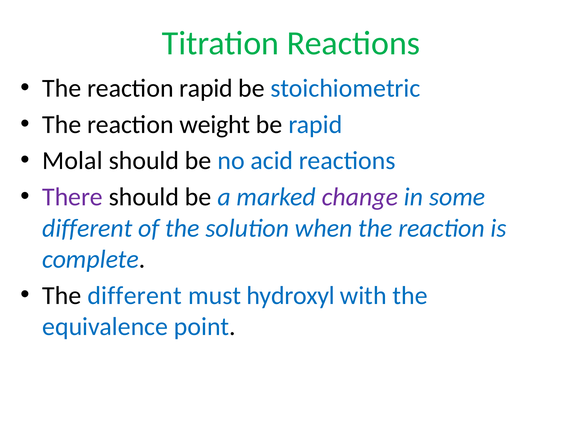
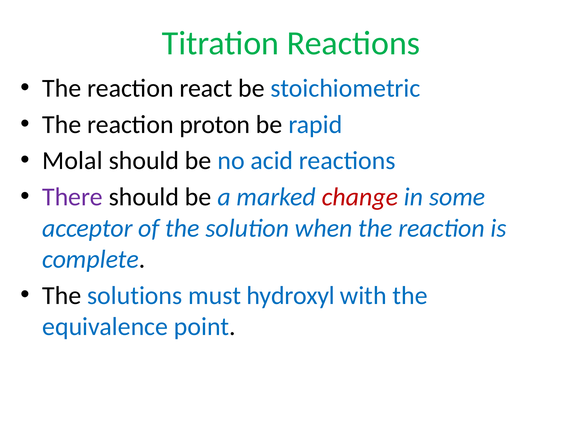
reaction rapid: rapid -> react
weight: weight -> proton
change colour: purple -> red
different at (87, 228): different -> acceptor
The different: different -> solutions
